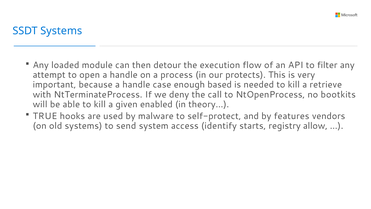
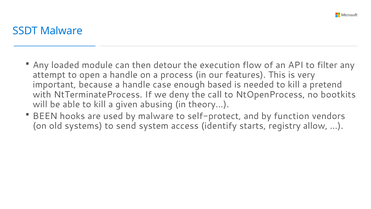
SSDT Systems: Systems -> Malware
protects: protects -> features
retrieve: retrieve -> pretend
enabled: enabled -> abusing
TRUE: TRUE -> BEEN
features: features -> function
